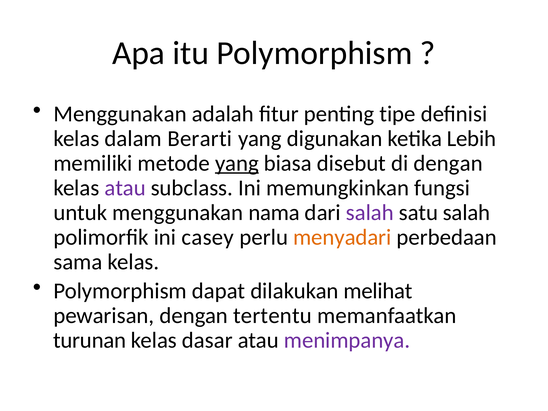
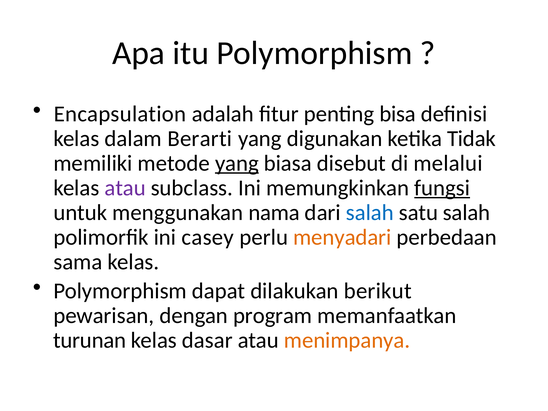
Menggunakan at (120, 114): Menggunakan -> Encapsulation
tipe: tipe -> bisa
Lebih: Lebih -> Tidak
di dengan: dengan -> melalui
fungsi underline: none -> present
salah at (370, 213) colour: purple -> blue
melihat: melihat -> berikut
tertentu: tertentu -> program
menimpanya colour: purple -> orange
